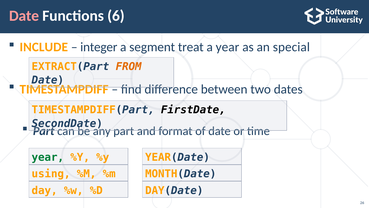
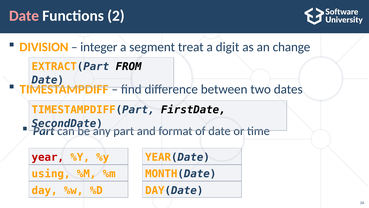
6: 6 -> 2
INCLUDE: INCLUDE -> DIVISION
a year: year -> digit
special: special -> change
FROM colour: orange -> black
year at (48, 157) colour: green -> red
